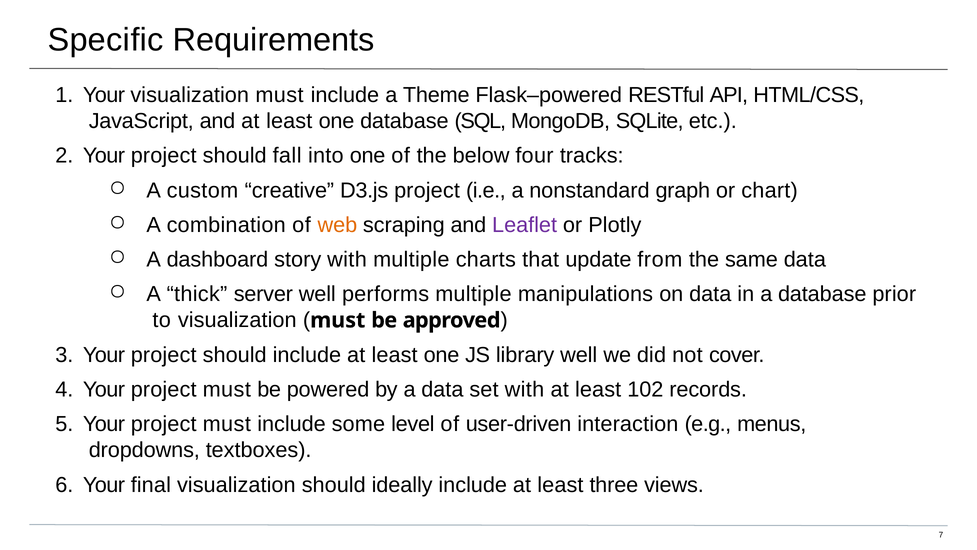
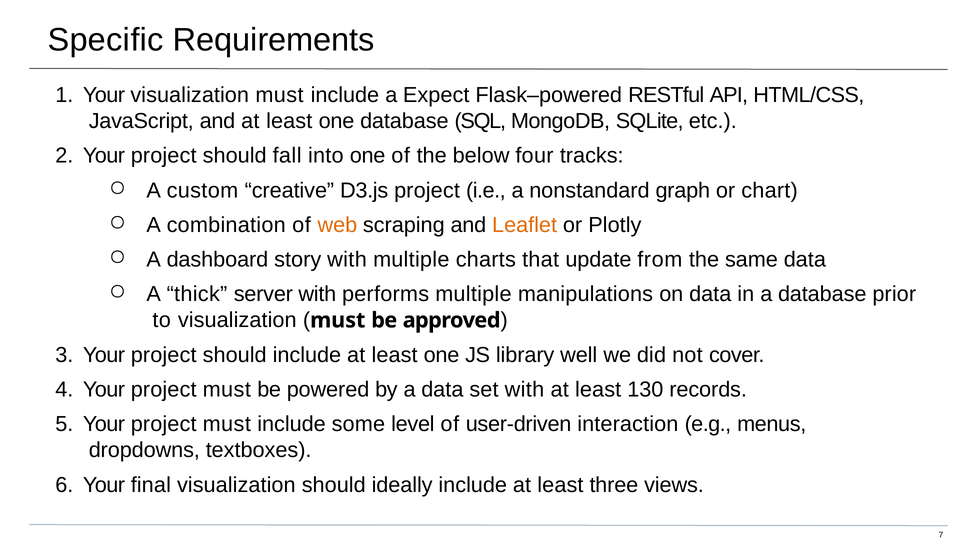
Theme: Theme -> Expect
Leaﬂet colour: purple -> orange
server well: well -> with
102: 102 -> 130
